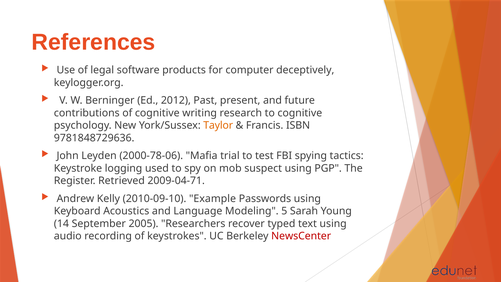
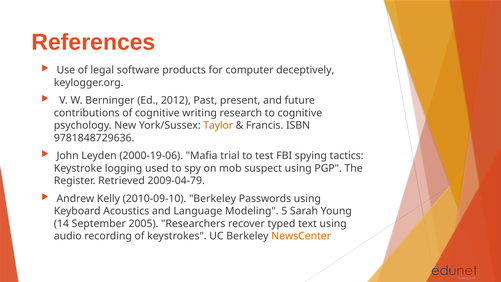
2000-78-06: 2000-78-06 -> 2000-19-06
2009-04-71: 2009-04-71 -> 2009-04-79
2010-09-10 Example: Example -> Berkeley
NewsCenter colour: red -> orange
